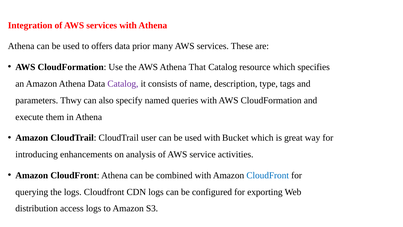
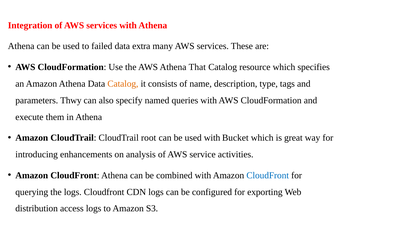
offers: offers -> failed
prior: prior -> extra
Catalog at (123, 84) colour: purple -> orange
user: user -> root
